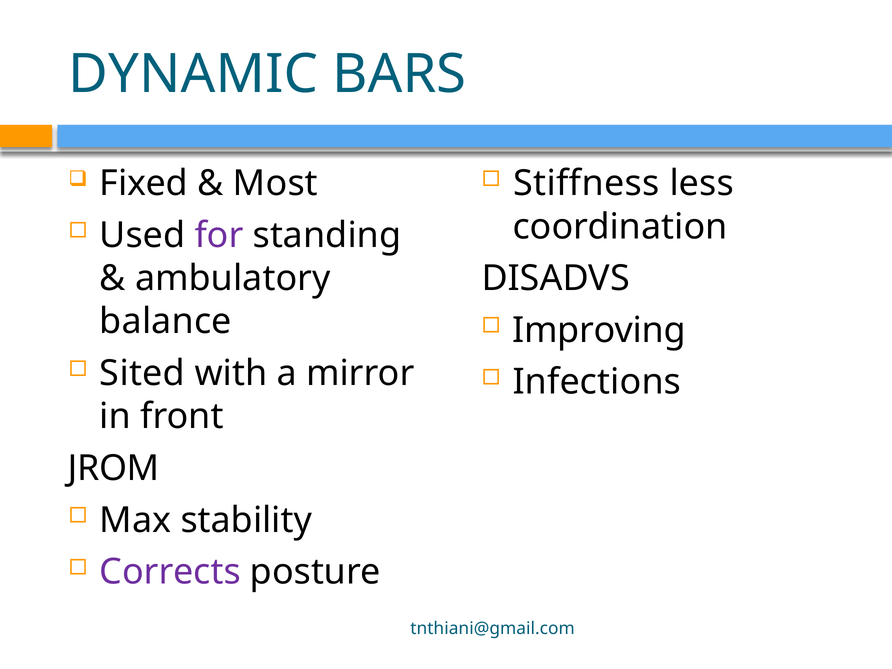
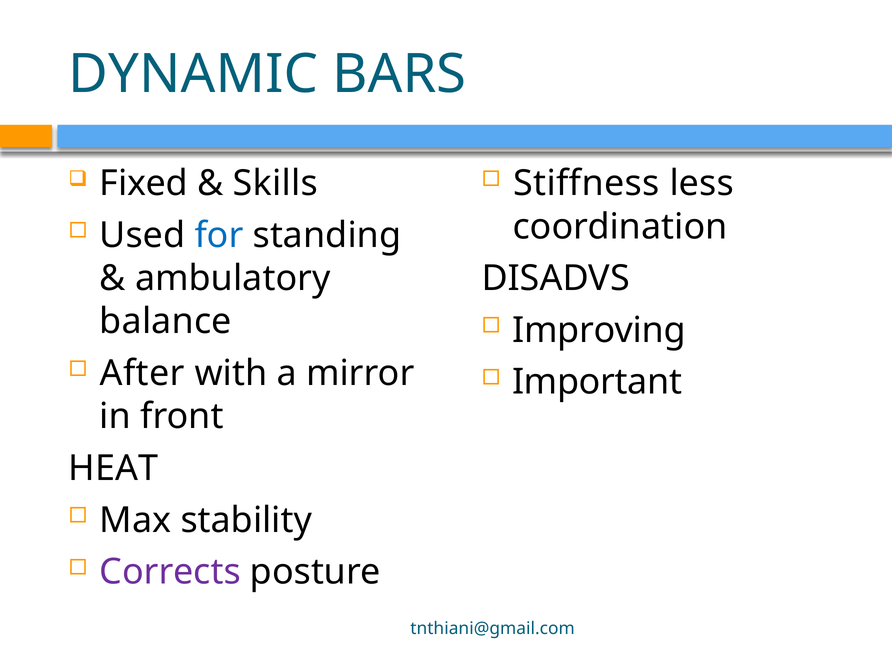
Most: Most -> Skills
for colour: purple -> blue
Sited: Sited -> After
Infections: Infections -> Important
JROM: JROM -> HEAT
